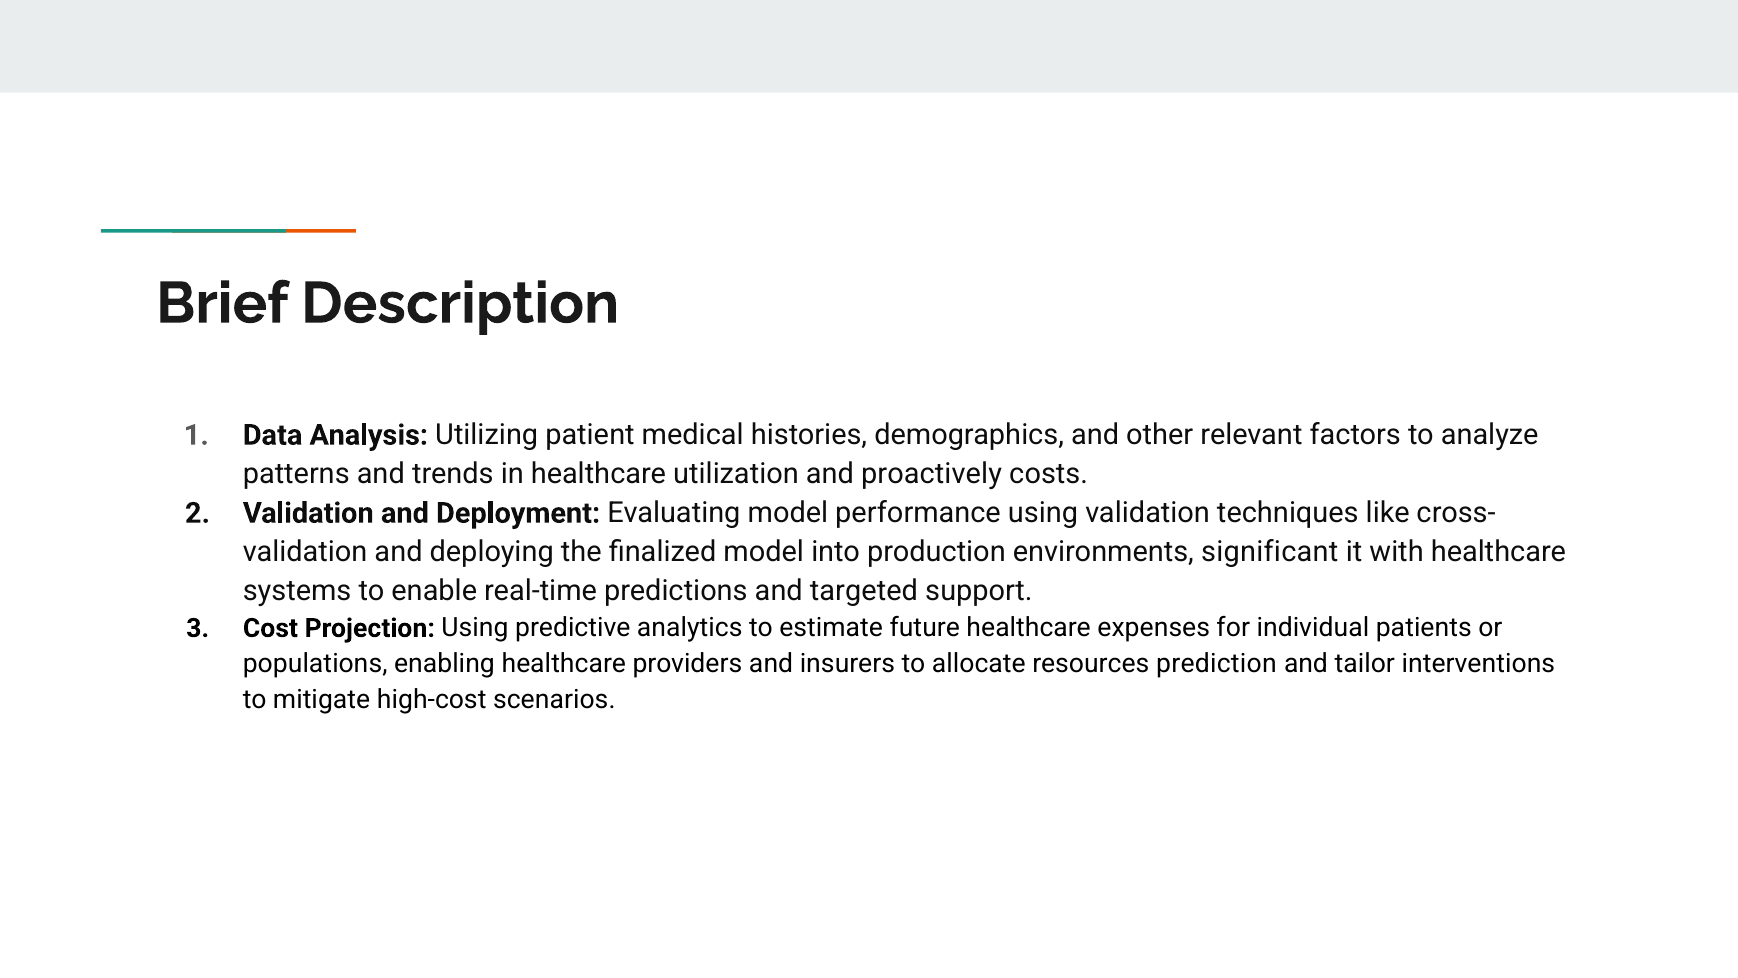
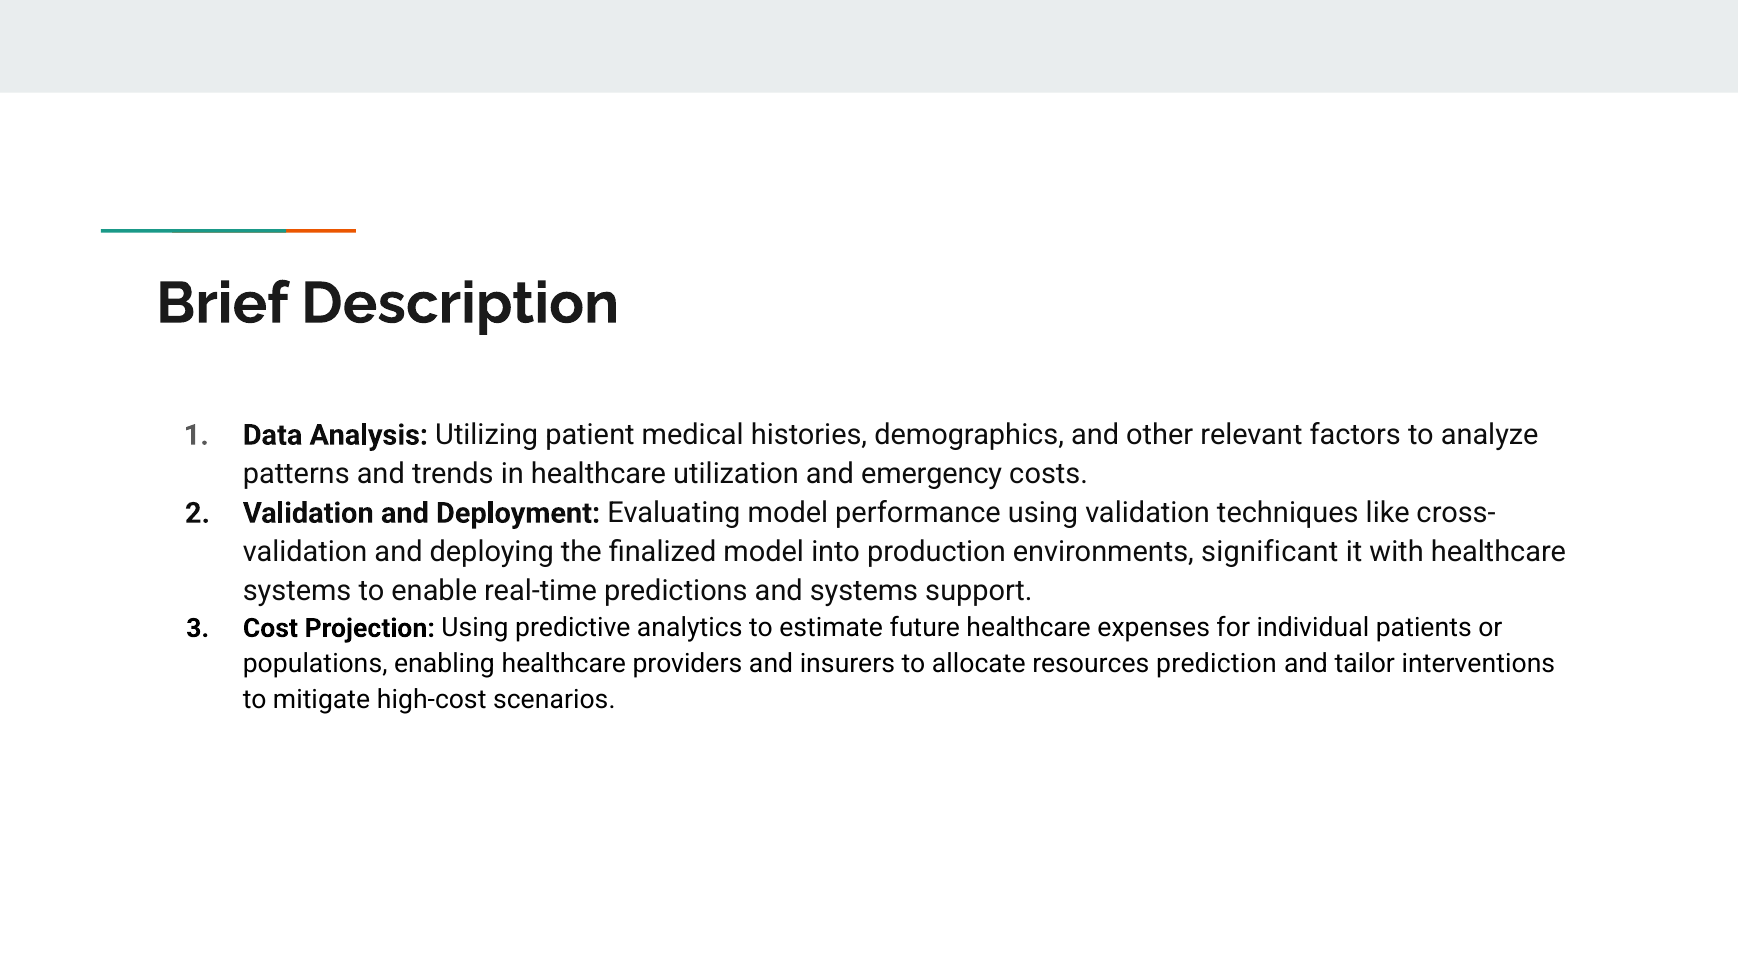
proactively: proactively -> emergency
and targeted: targeted -> systems
